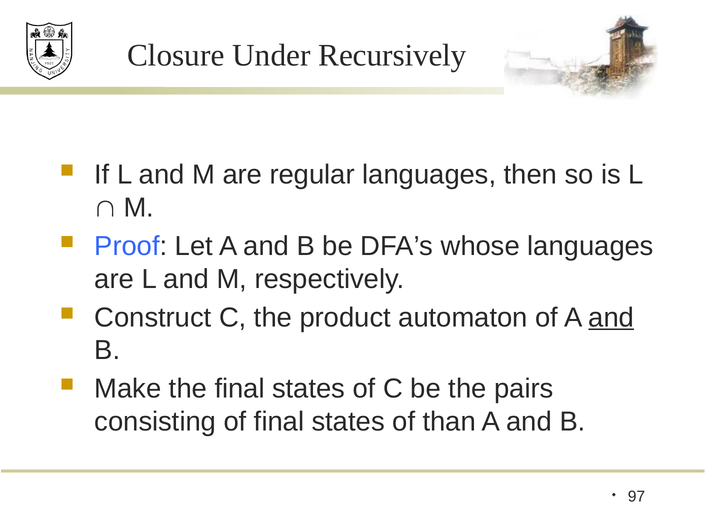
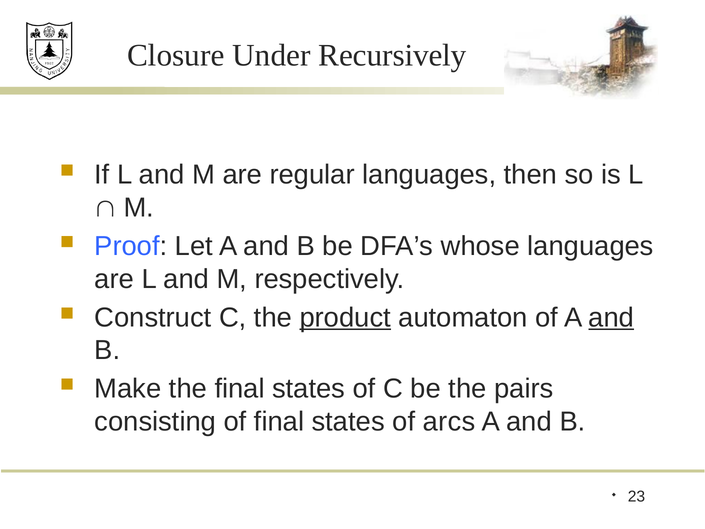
product underline: none -> present
than: than -> arcs
97: 97 -> 23
